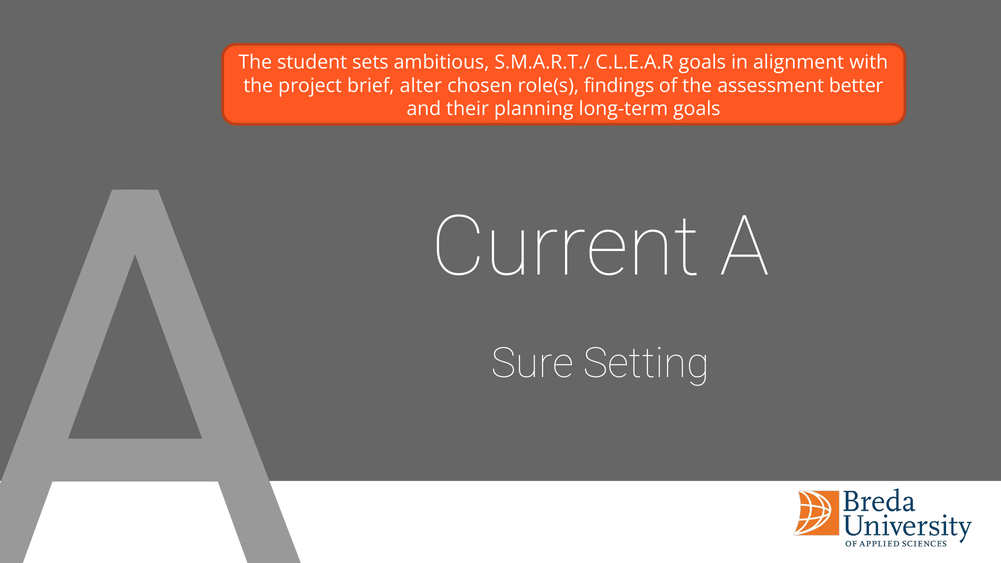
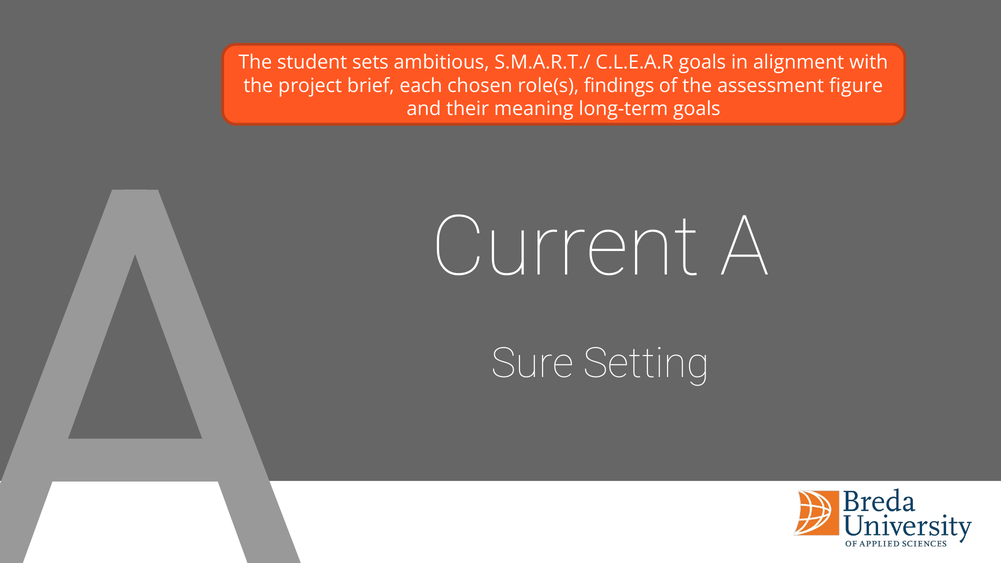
alter: alter -> each
better: better -> figure
planning: planning -> meaning
